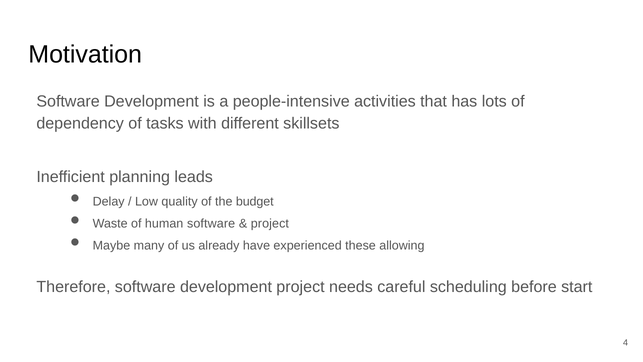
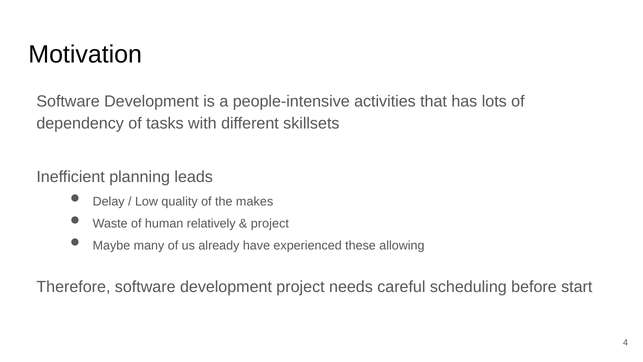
budget: budget -> makes
human software: software -> relatively
